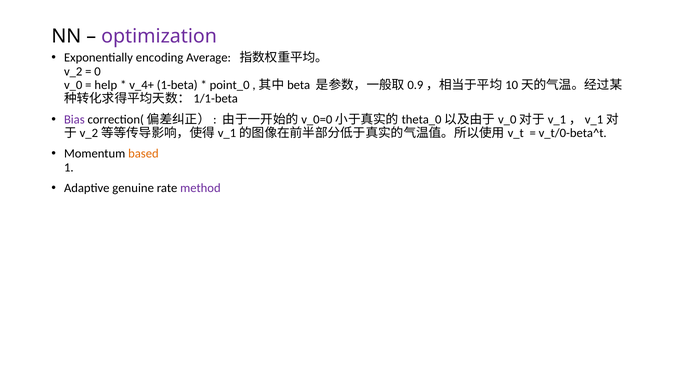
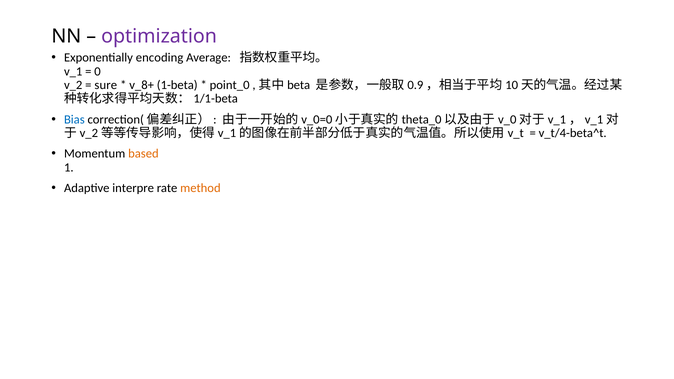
v_2: v_2 -> v_1
v_0: v_0 -> v_2
help: help -> sure
v_4+: v_4+ -> v_8+
Bias colour: purple -> blue
v_t/0-beta^t: v_t/0-beta^t -> v_t/4-beta^t
genuine: genuine -> interpre
method colour: purple -> orange
